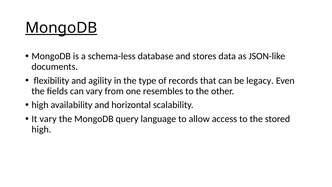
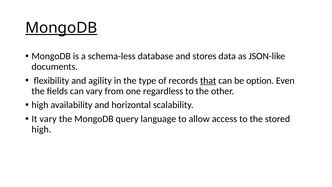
that underline: none -> present
legacy: legacy -> option
resembles: resembles -> regardless
